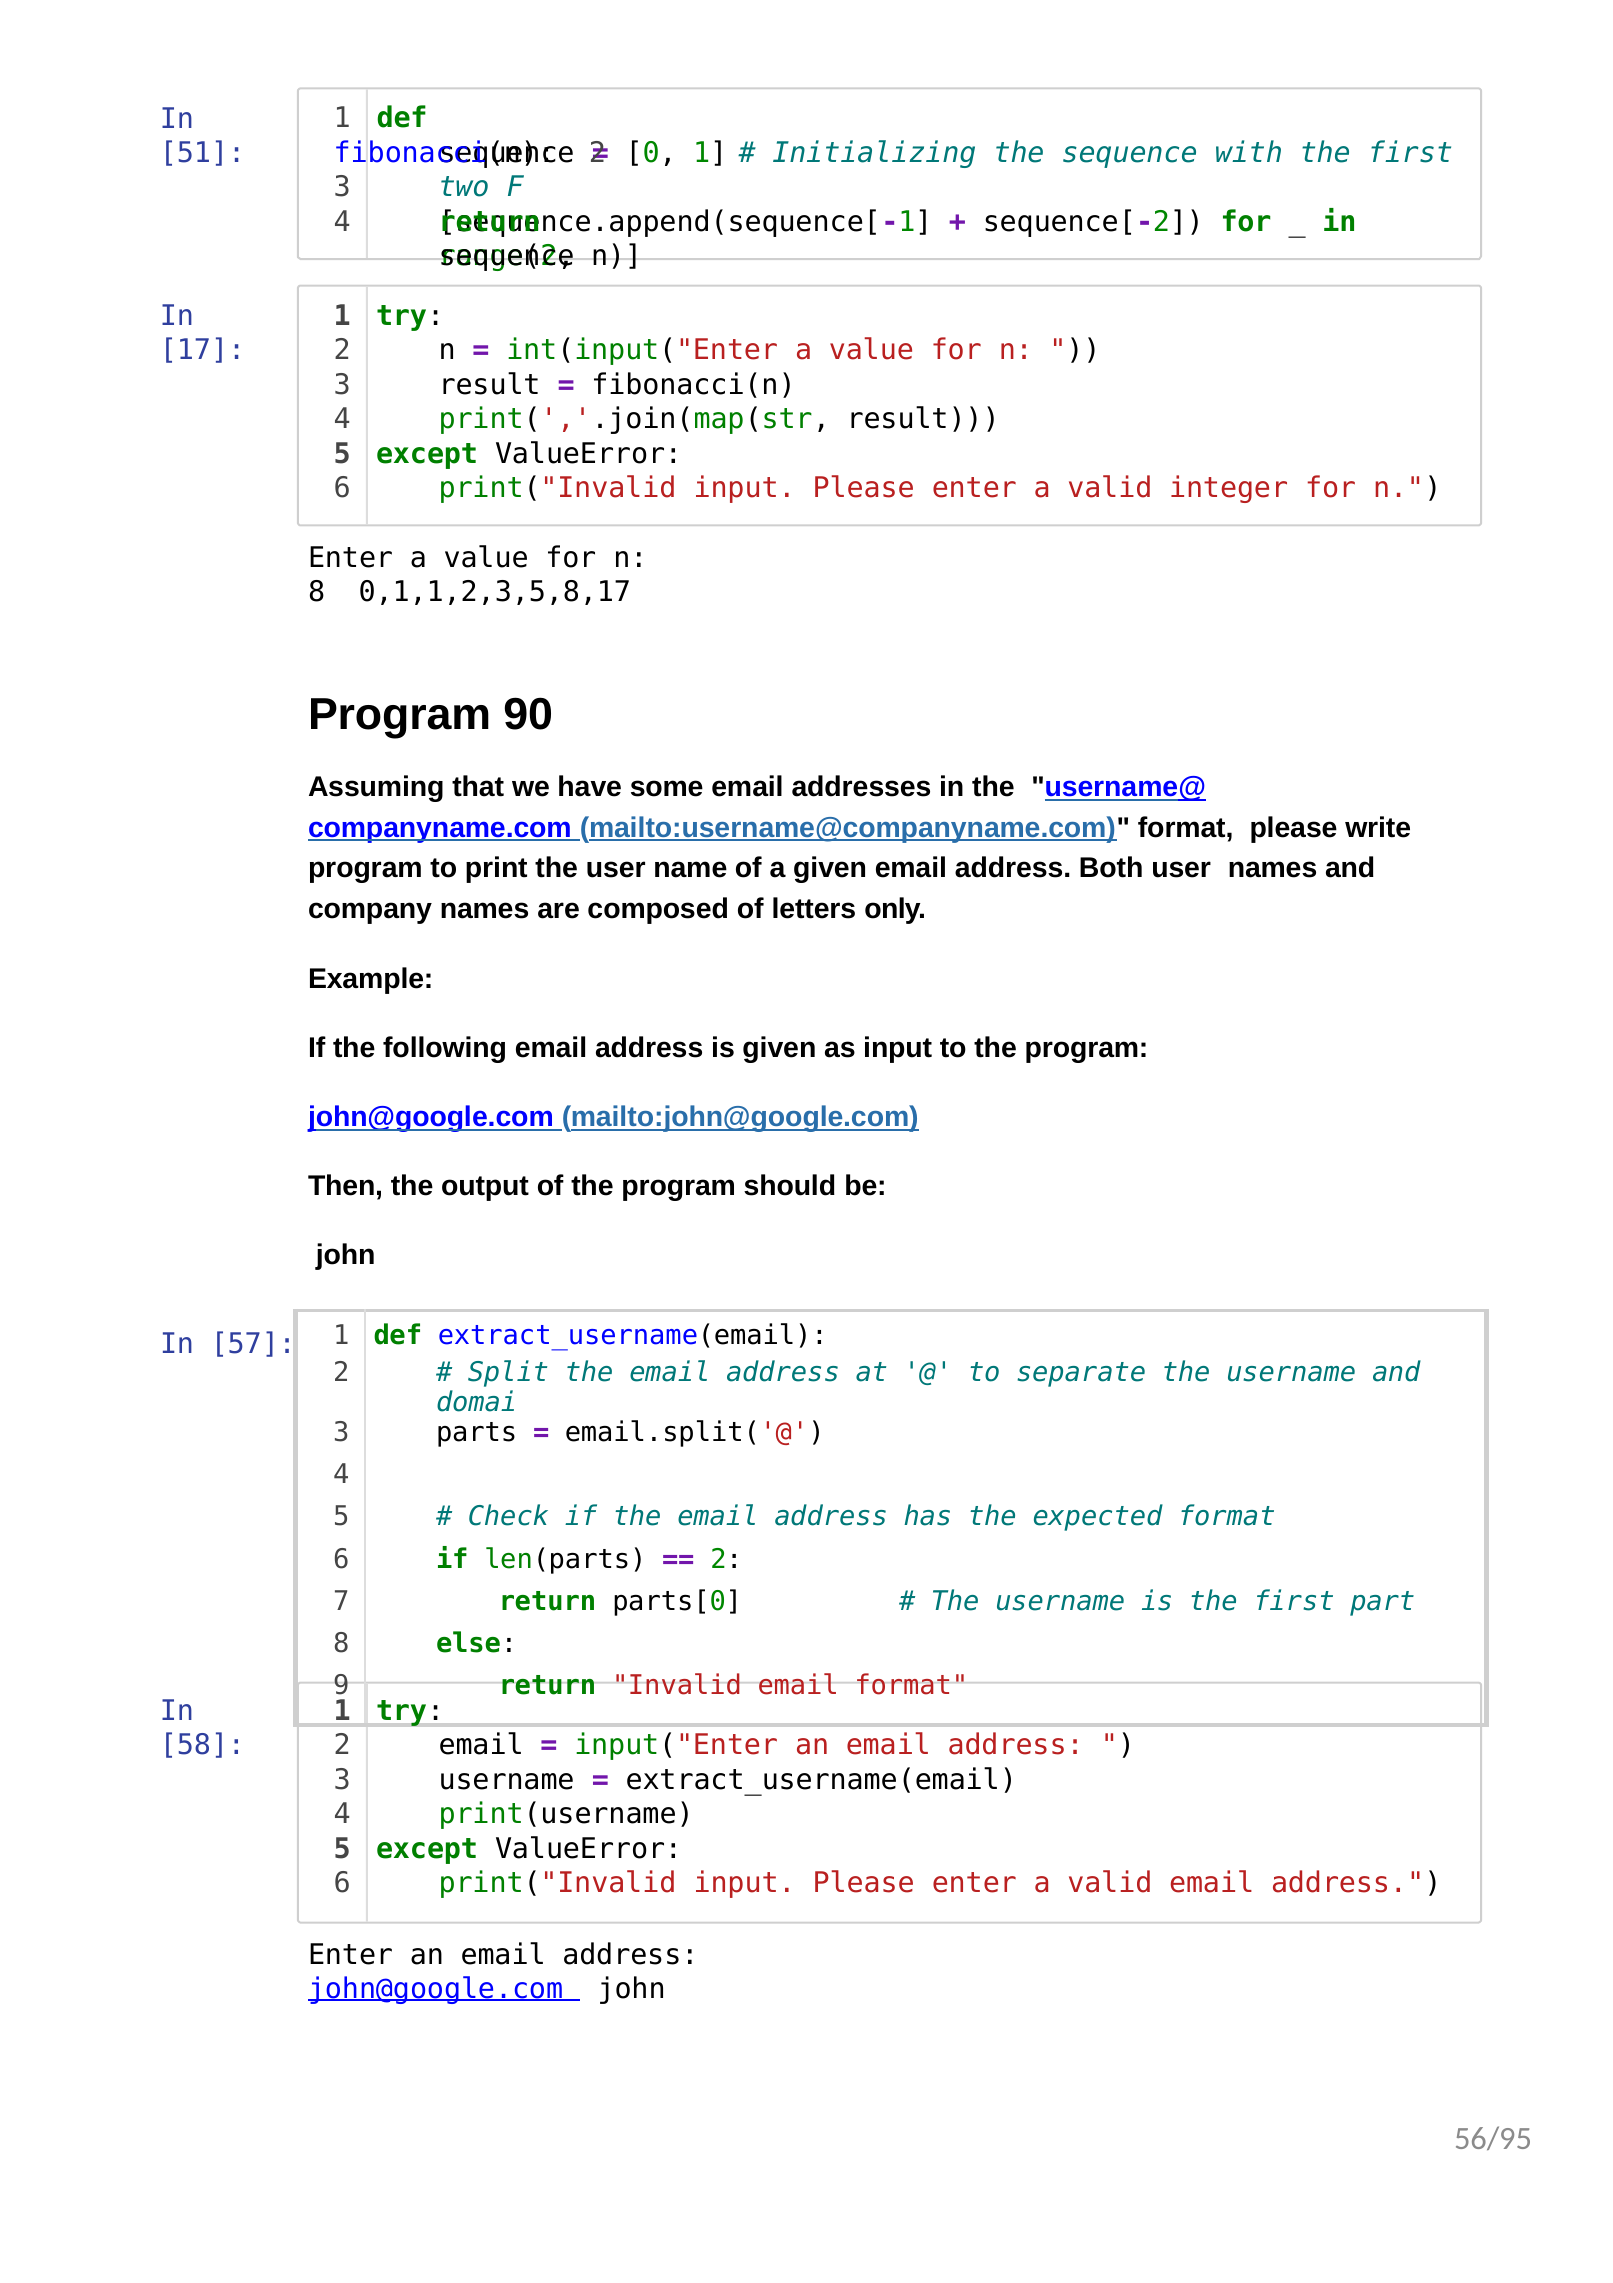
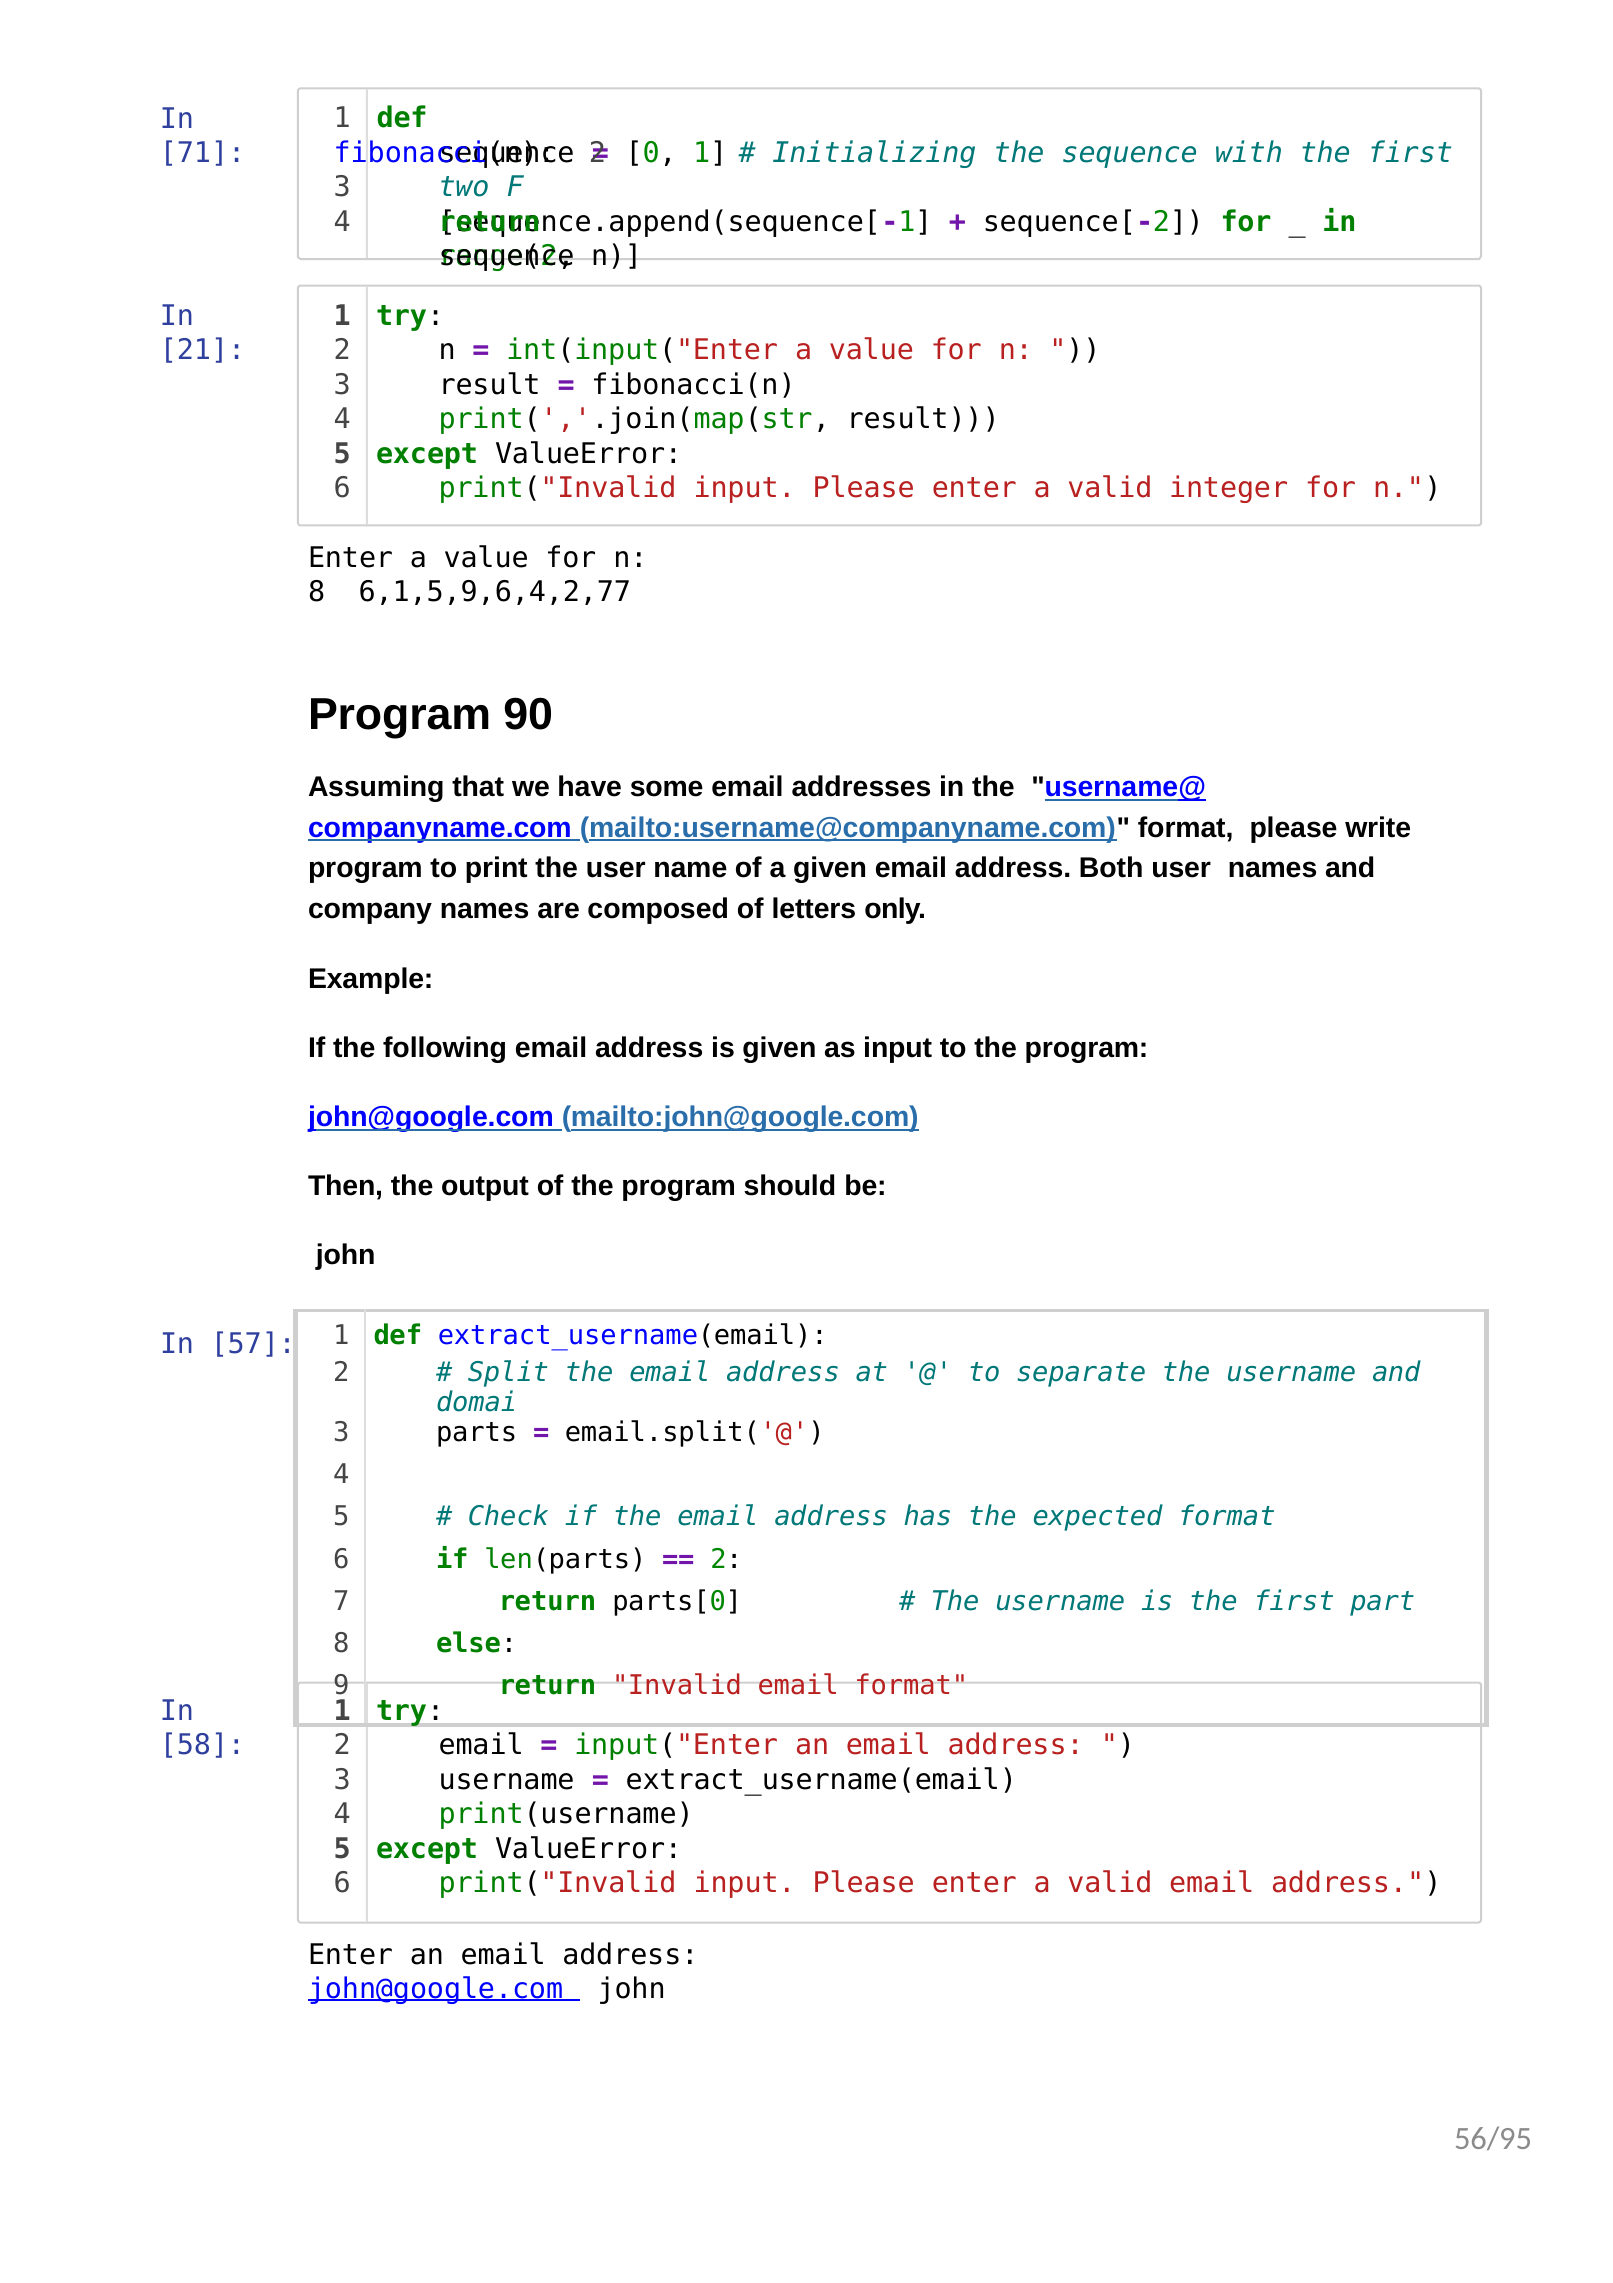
51: 51 -> 71
17: 17 -> 21
0,1,1,2,3,5,8,17: 0,1,1,2,3,5,8,17 -> 6,1,5,9,6,4,2,77
